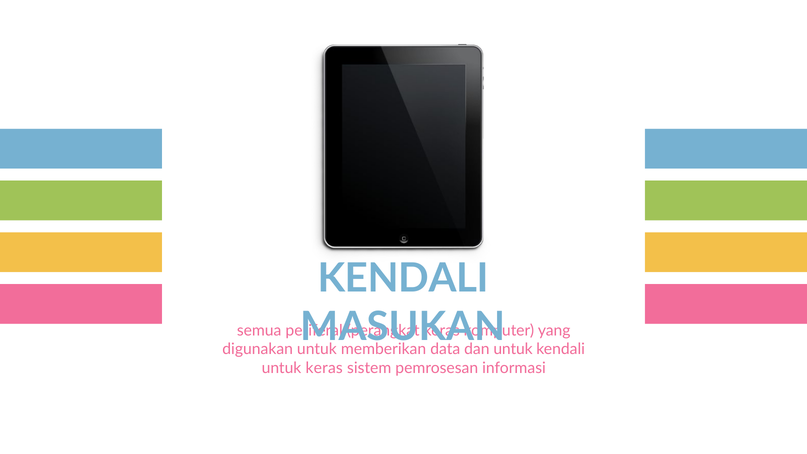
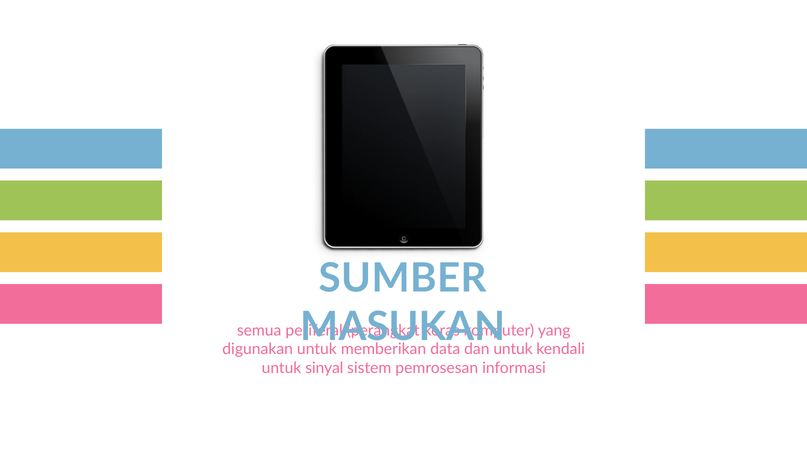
KENDALI at (403, 278): KENDALI -> SUMBER
untuk keras: keras -> sinyal
